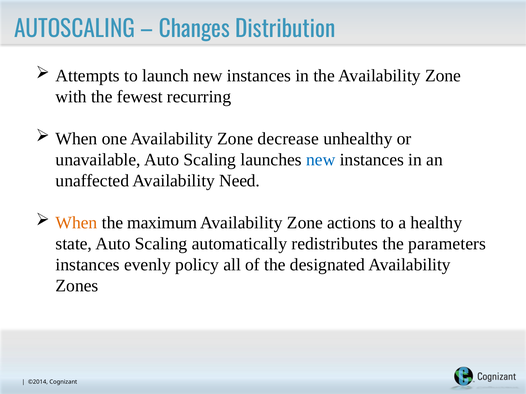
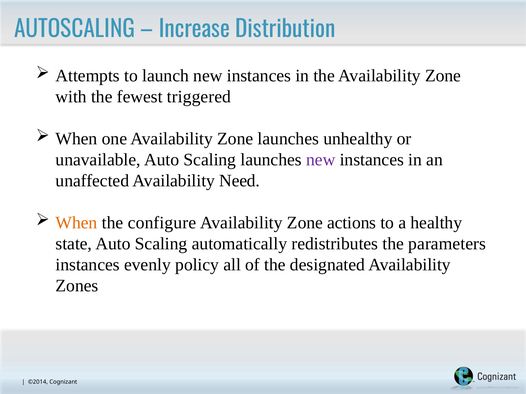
Changes: Changes -> Increase
recurring: recurring -> triggered
Zone decrease: decrease -> launches
new at (321, 160) colour: blue -> purple
maximum: maximum -> configure
